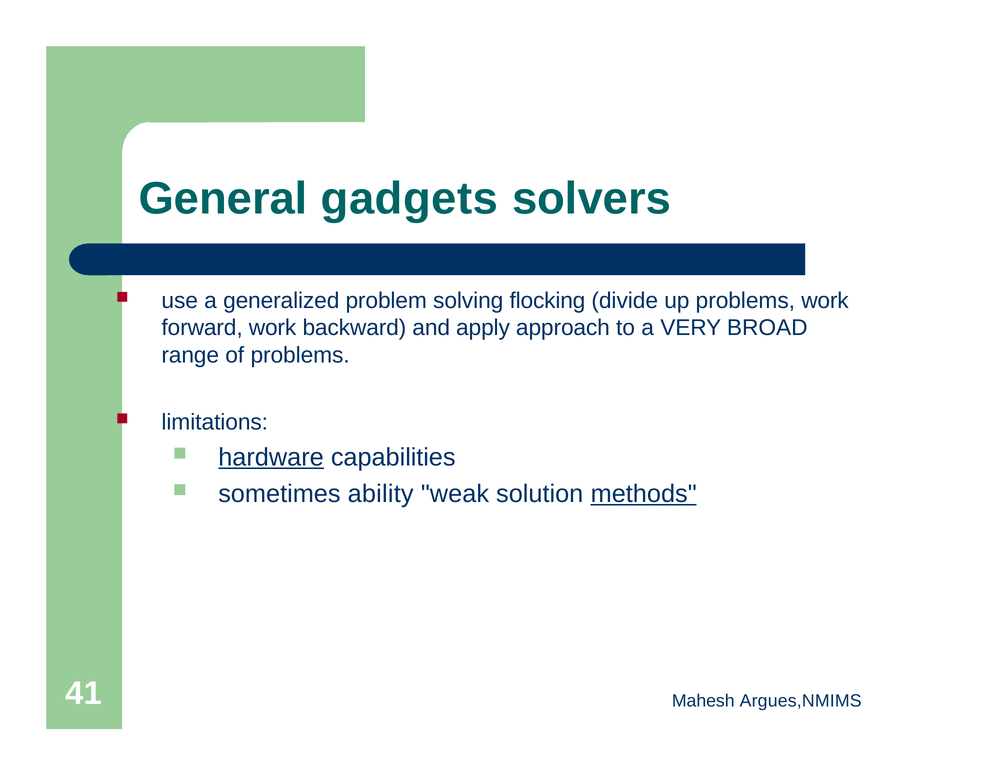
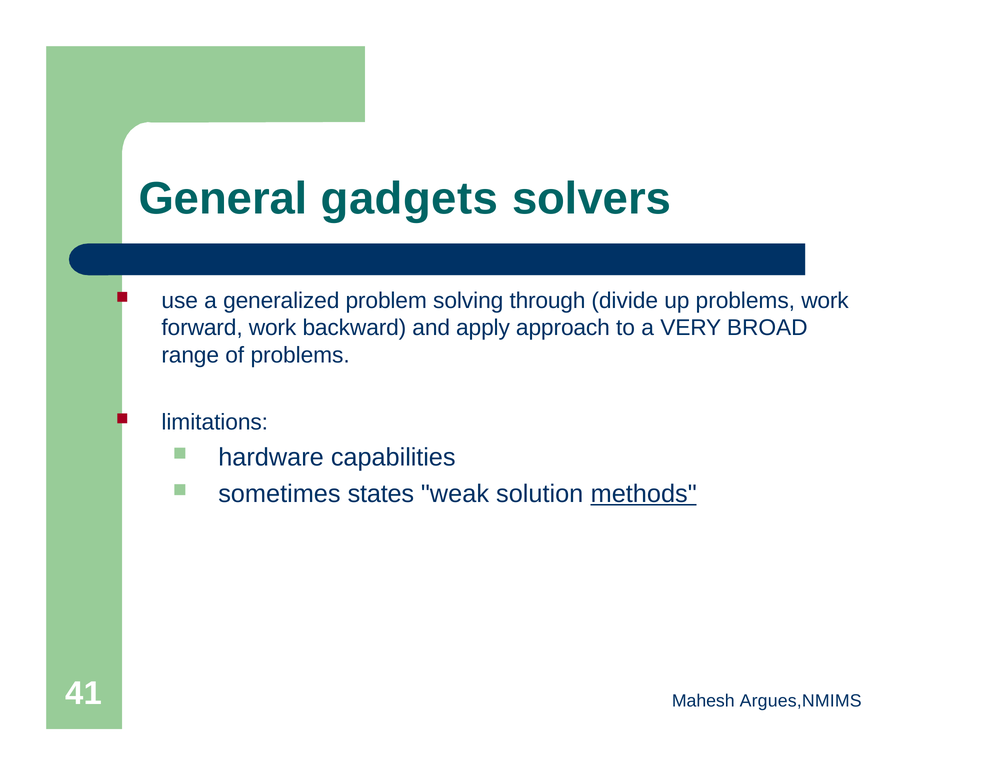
flocking: flocking -> through
hardware underline: present -> none
ability: ability -> states
